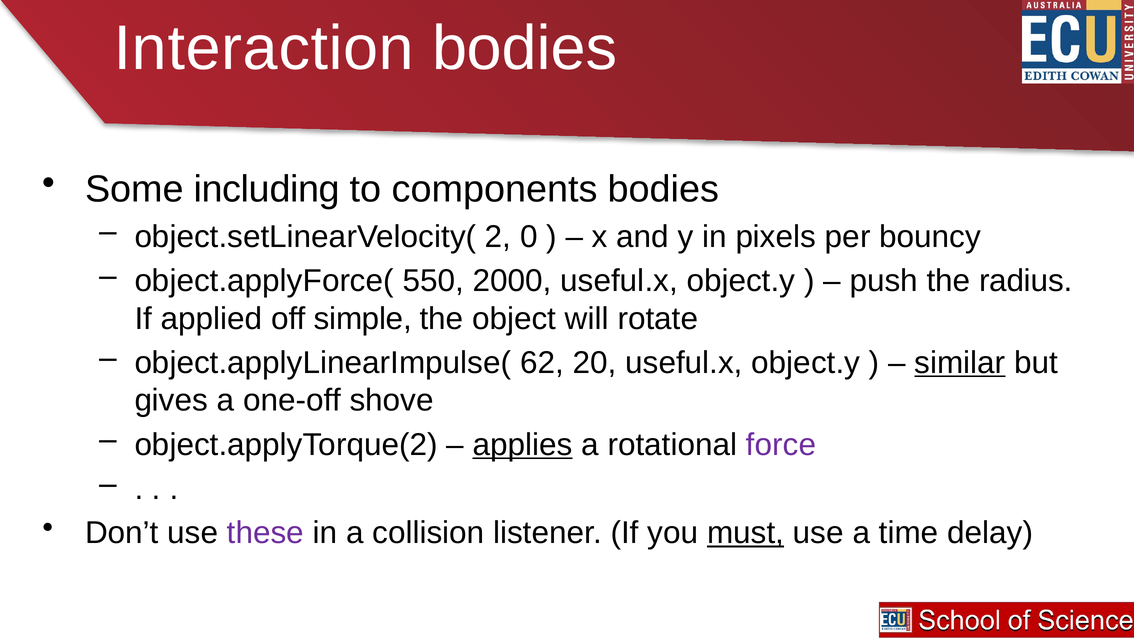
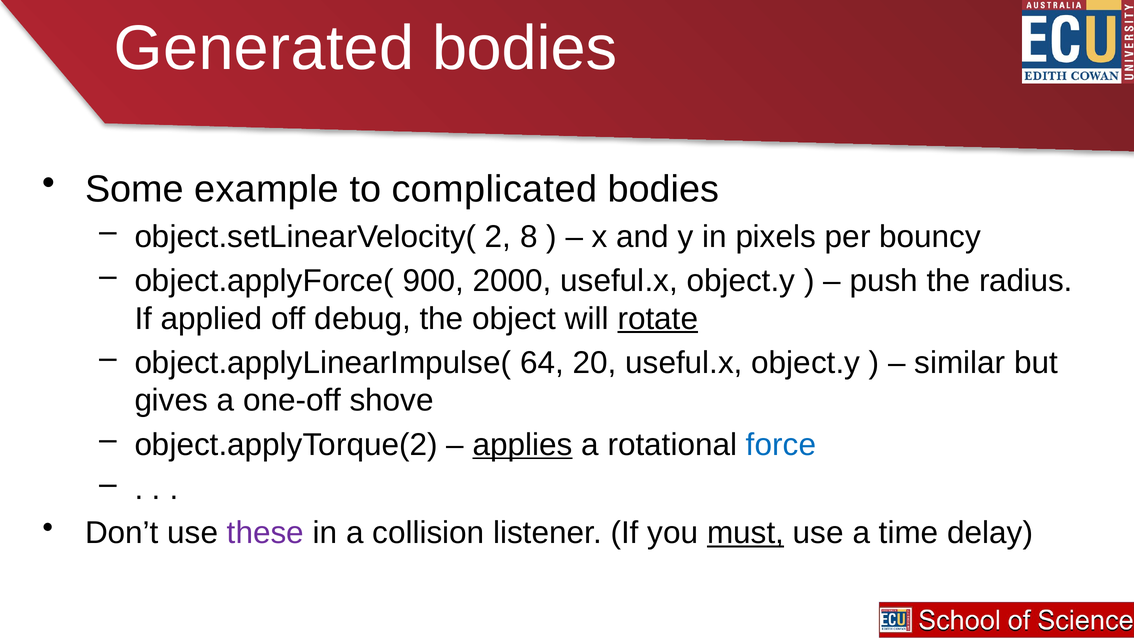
Interaction: Interaction -> Generated
including: including -> example
components: components -> complicated
0: 0 -> 8
550: 550 -> 900
simple: simple -> debug
rotate underline: none -> present
62: 62 -> 64
similar underline: present -> none
force colour: purple -> blue
